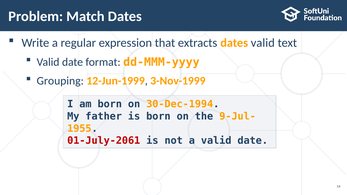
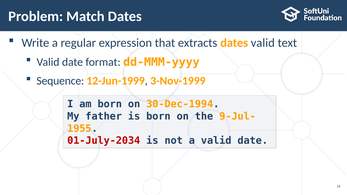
Grouping: Grouping -> Sequence
01-July-2061: 01-July-2061 -> 01-July-2034
